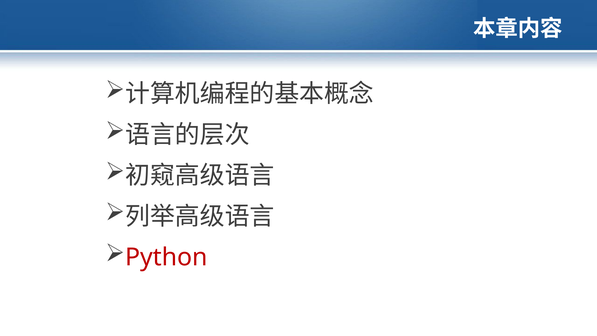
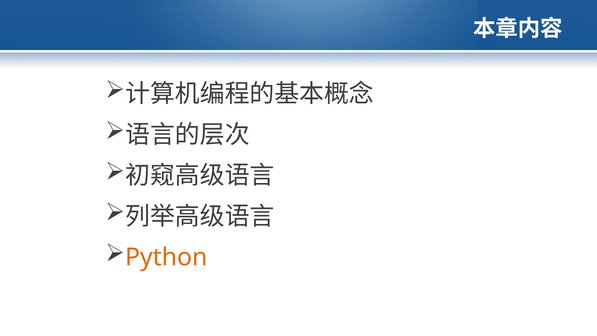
Python colour: red -> orange
